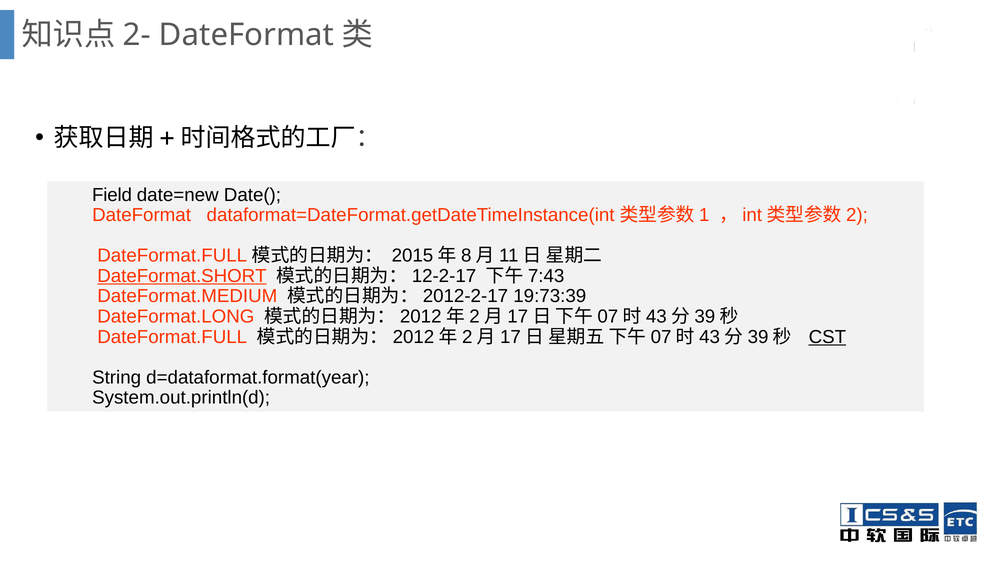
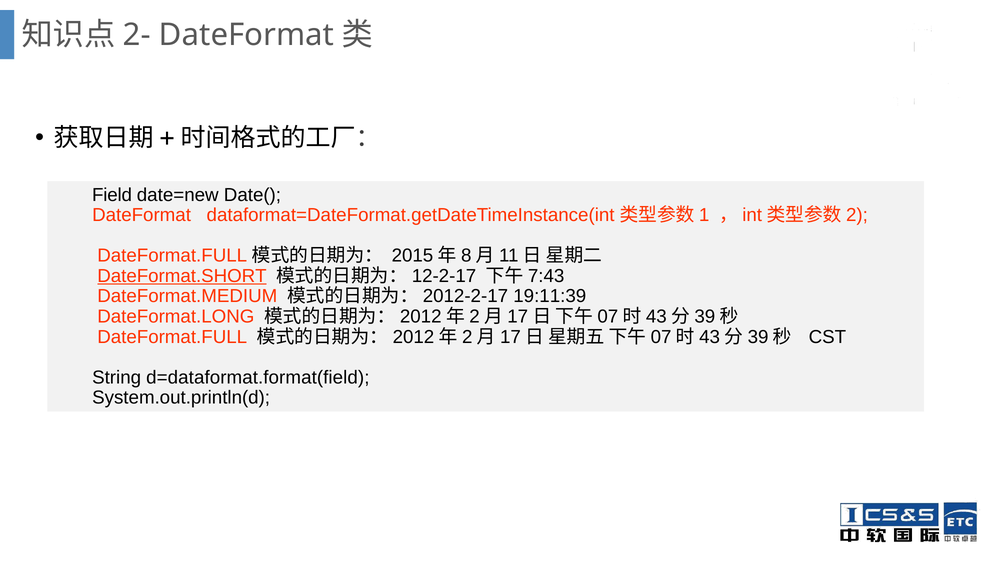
19:73:39: 19:73:39 -> 19:11:39
CST underline: present -> none
d=dataformat.format(year: d=dataformat.format(year -> d=dataformat.format(field
